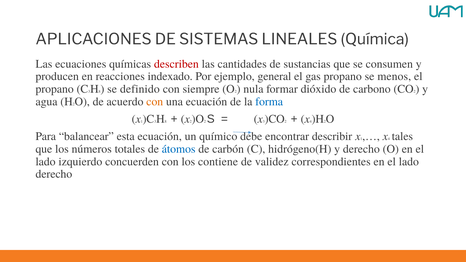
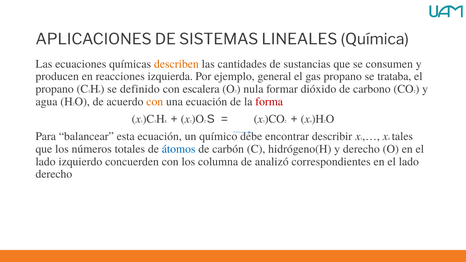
describen colour: red -> orange
indexado: indexado -> izquierda
menos: menos -> trataba
siempre: siempre -> escalera
forma colour: blue -> red
contiene: contiene -> columna
validez: validez -> analizó
